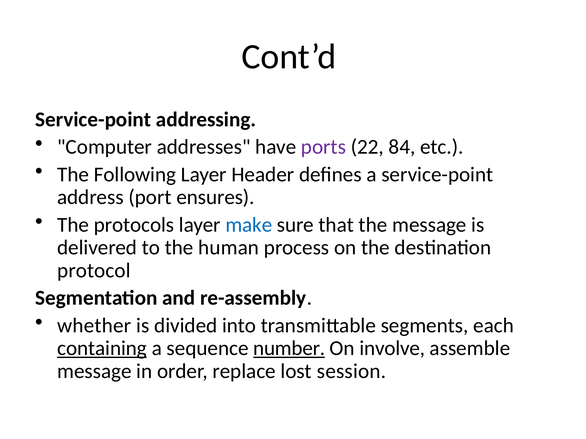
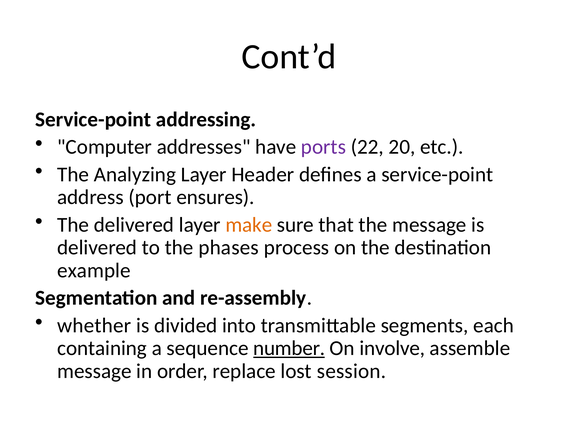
84: 84 -> 20
Following: Following -> Analyzing
The protocols: protocols -> delivered
make colour: blue -> orange
human: human -> phases
protocol: protocol -> example
containing underline: present -> none
